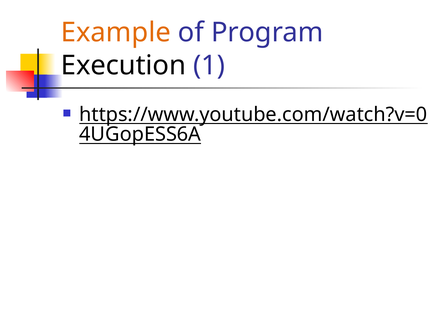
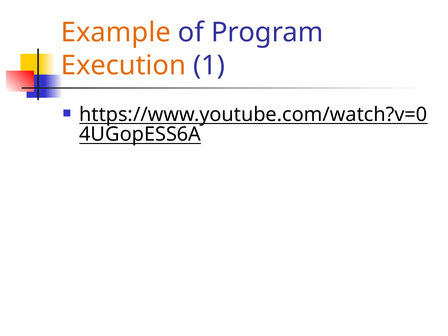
Execution colour: black -> orange
